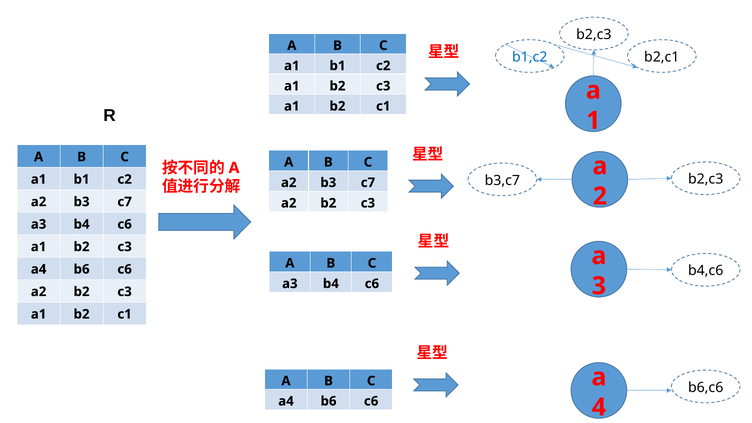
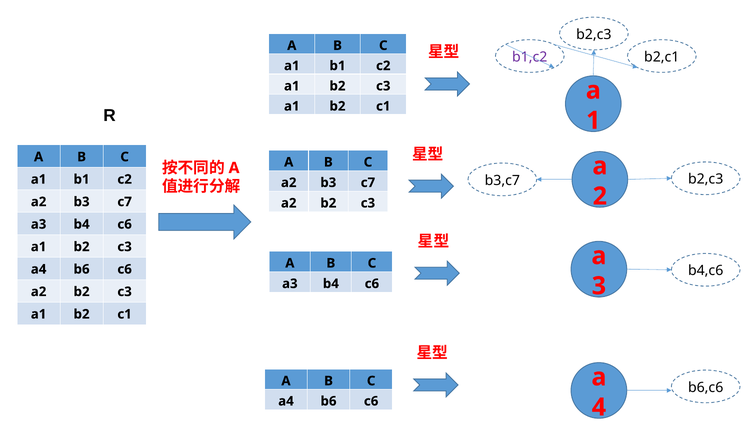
b1,c2 colour: blue -> purple
